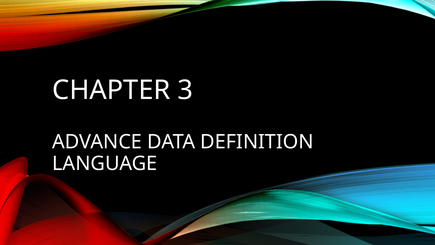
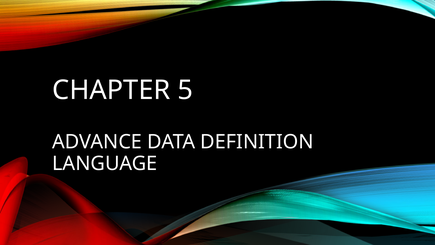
3: 3 -> 5
